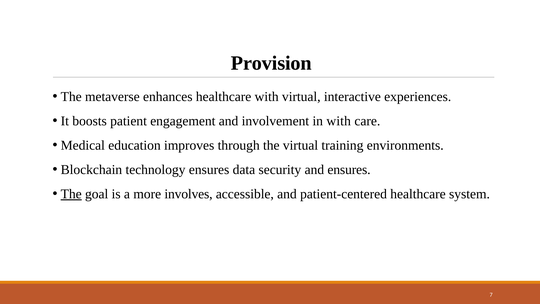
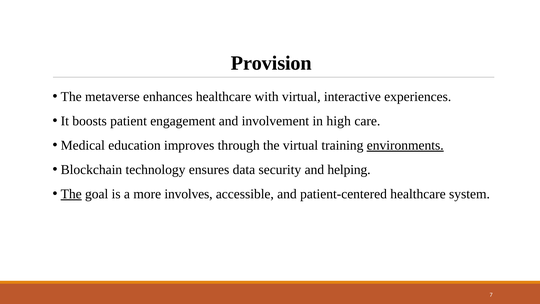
in with: with -> high
environments underline: none -> present
and ensures: ensures -> helping
